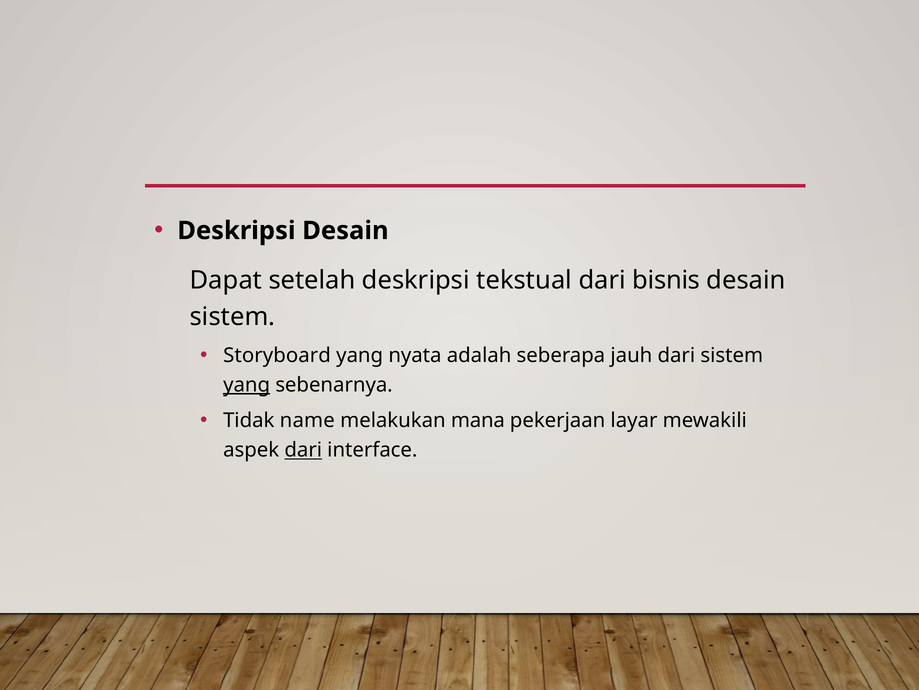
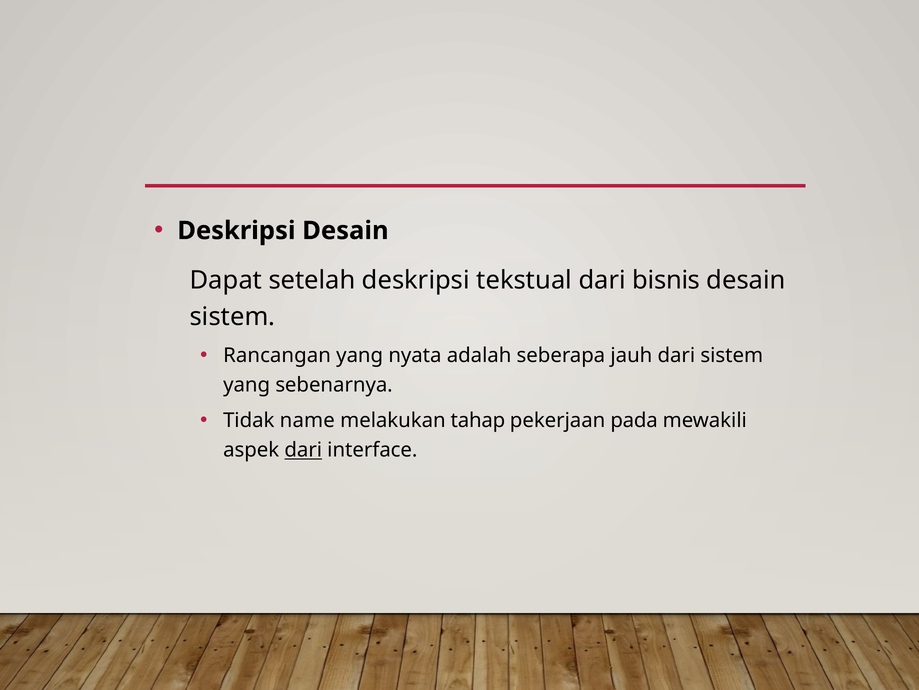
Storyboard: Storyboard -> Rancangan
yang at (247, 385) underline: present -> none
mana: mana -> tahap
layar: layar -> pada
